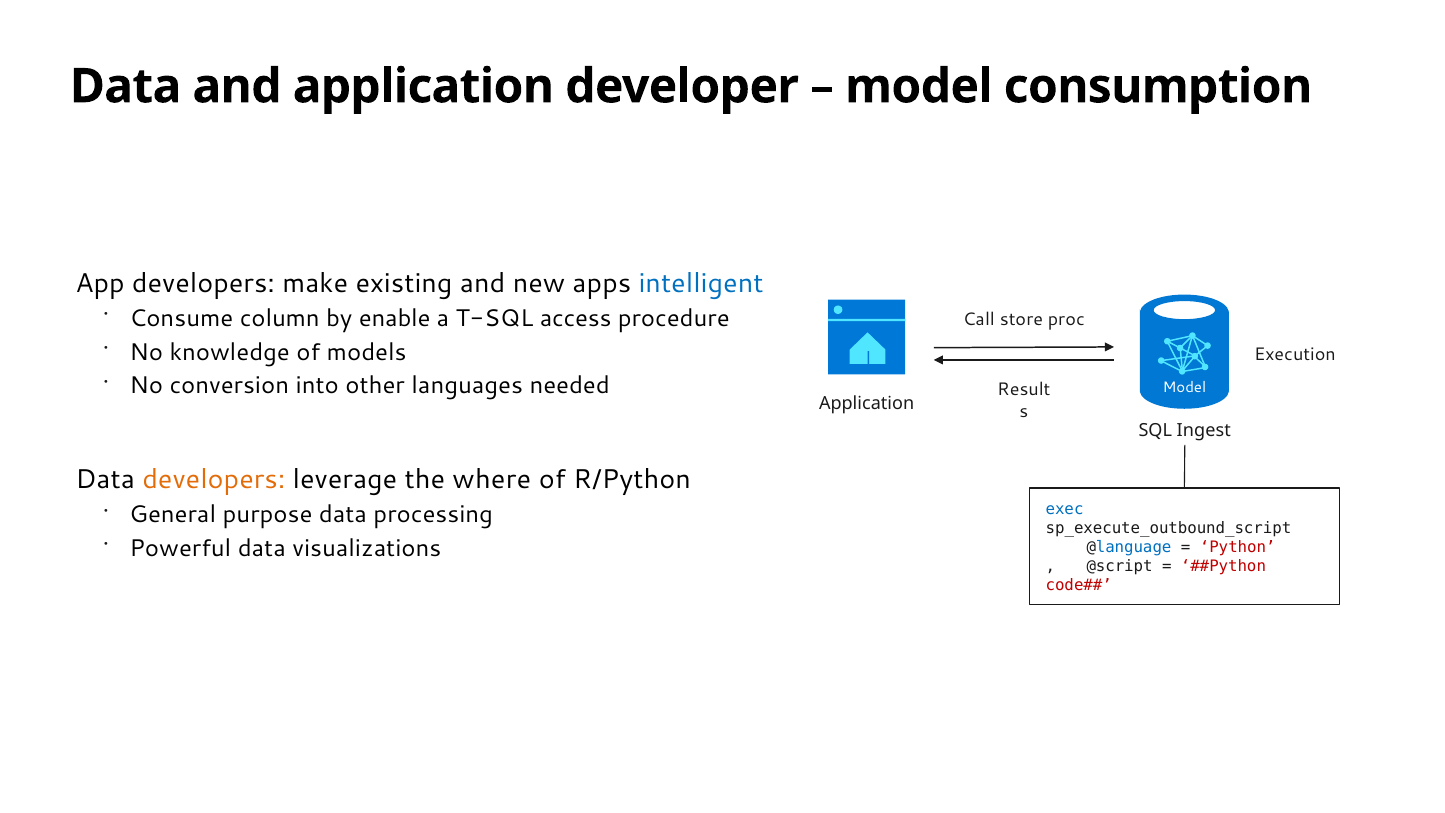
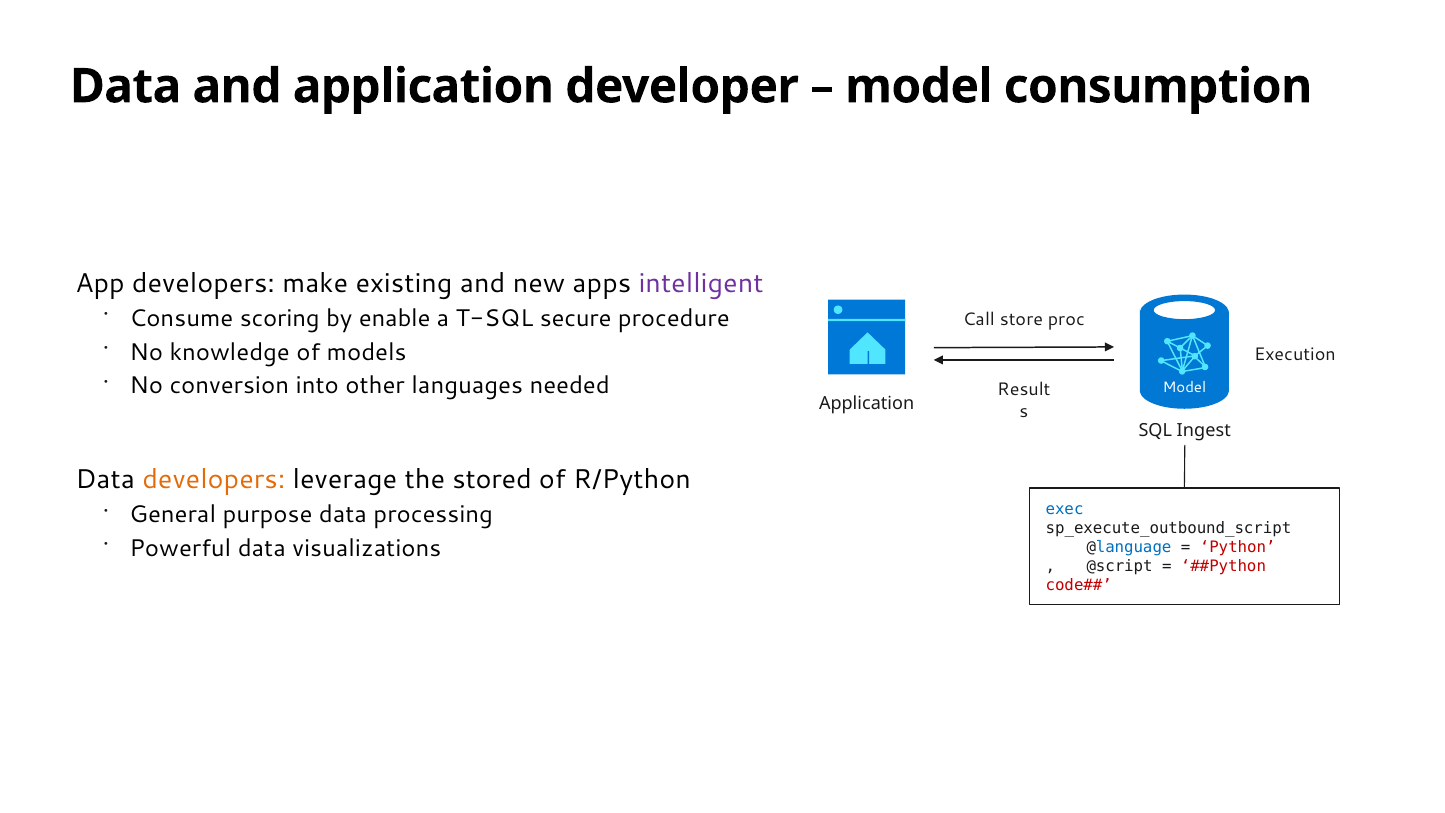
intelligent colour: blue -> purple
column: column -> scoring
access: access -> secure
where: where -> stored
